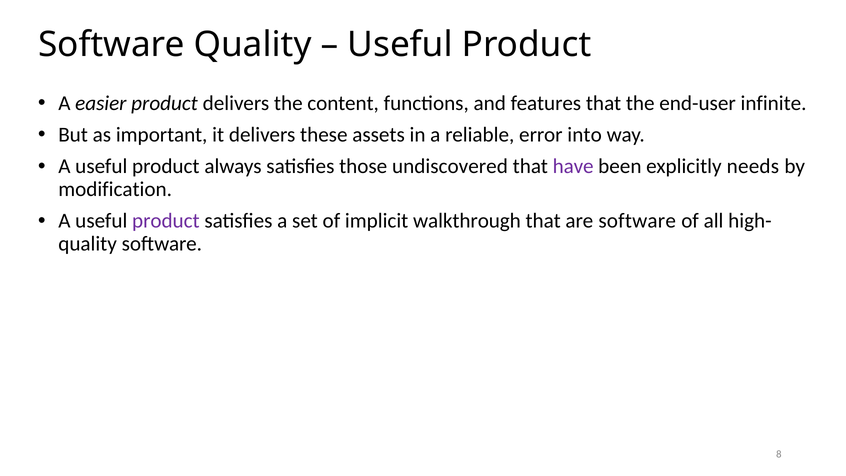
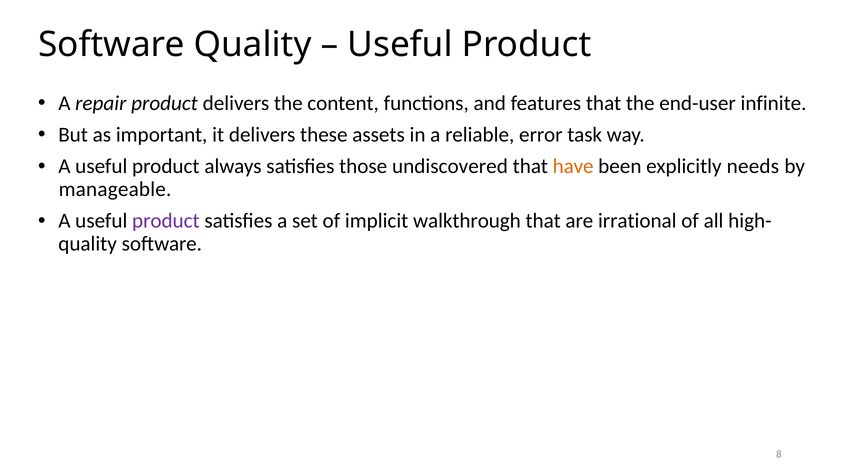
easier: easier -> repair
into: into -> task
have colour: purple -> orange
modification: modification -> manageable
are software: software -> irrational
